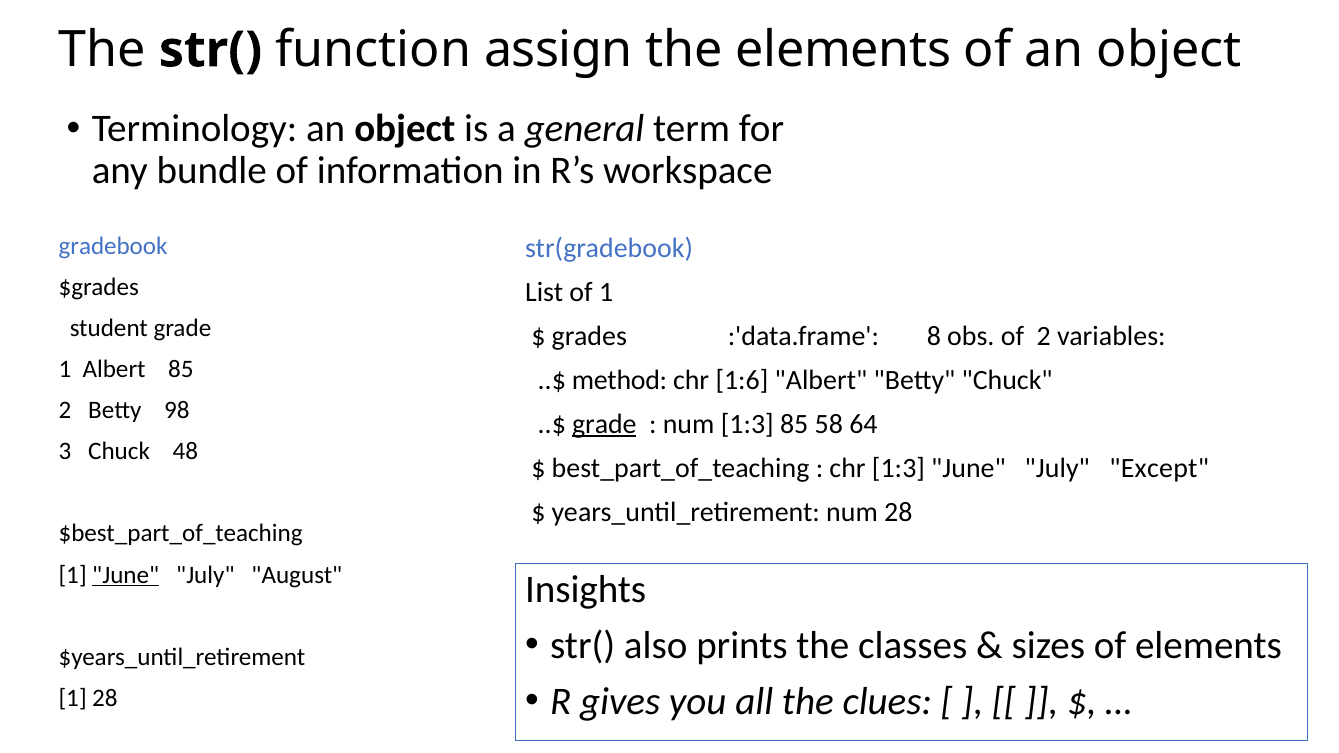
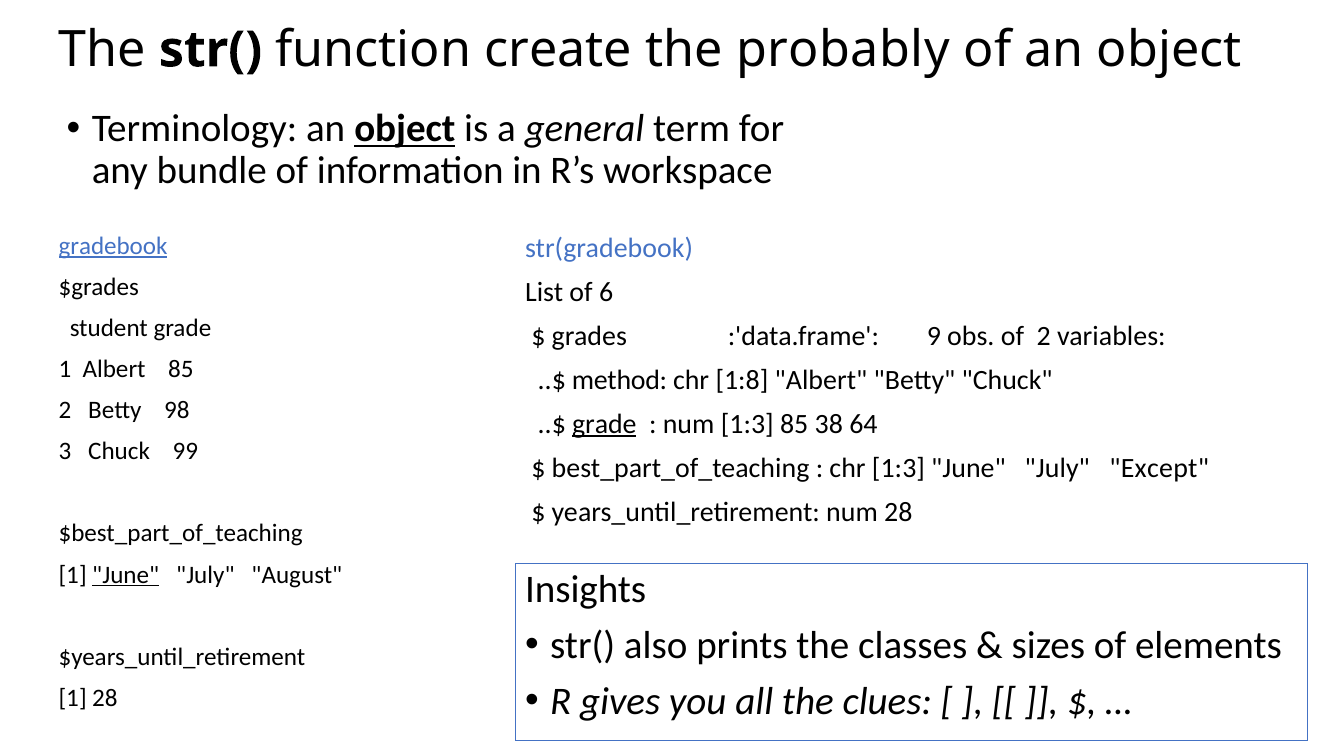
assign: assign -> create
the elements: elements -> probably
object at (405, 129) underline: none -> present
gradebook underline: none -> present
of 1: 1 -> 6
8: 8 -> 9
1:6: 1:6 -> 1:8
58: 58 -> 38
48: 48 -> 99
